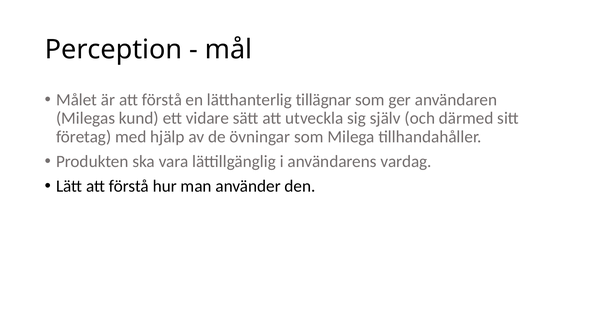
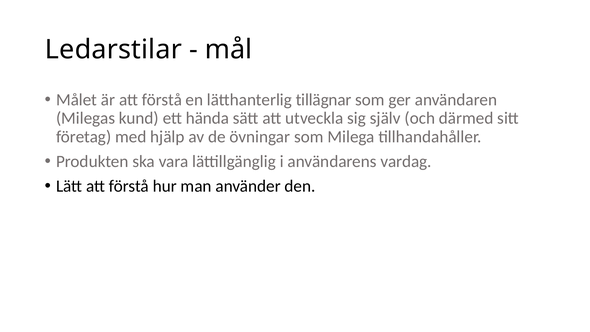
Perception: Perception -> Ledarstilar
vidare: vidare -> hända
